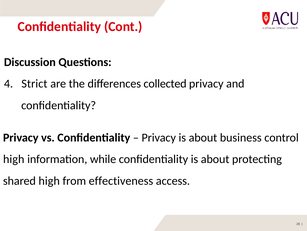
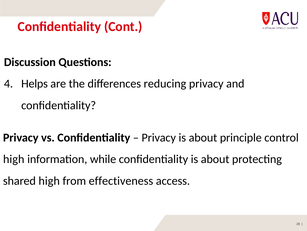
Strict: Strict -> Helps
collected: collected -> reducing
business: business -> principle
